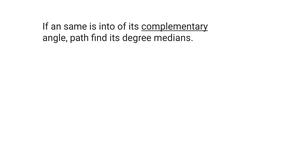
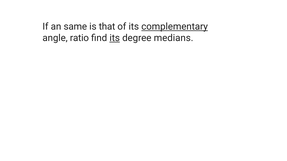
into: into -> that
path: path -> ratio
its at (115, 38) underline: none -> present
